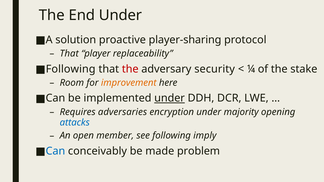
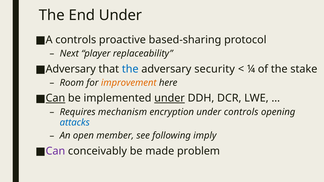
A solution: solution -> controls
player-sharing: player-sharing -> based-sharing
That at (69, 54): That -> Next
Following at (71, 69): Following -> Adversary
the at (130, 69) colour: red -> blue
Can at (55, 98) underline: none -> present
adversaries: adversaries -> mechanism
under majority: majority -> controls
Can at (55, 151) colour: blue -> purple
